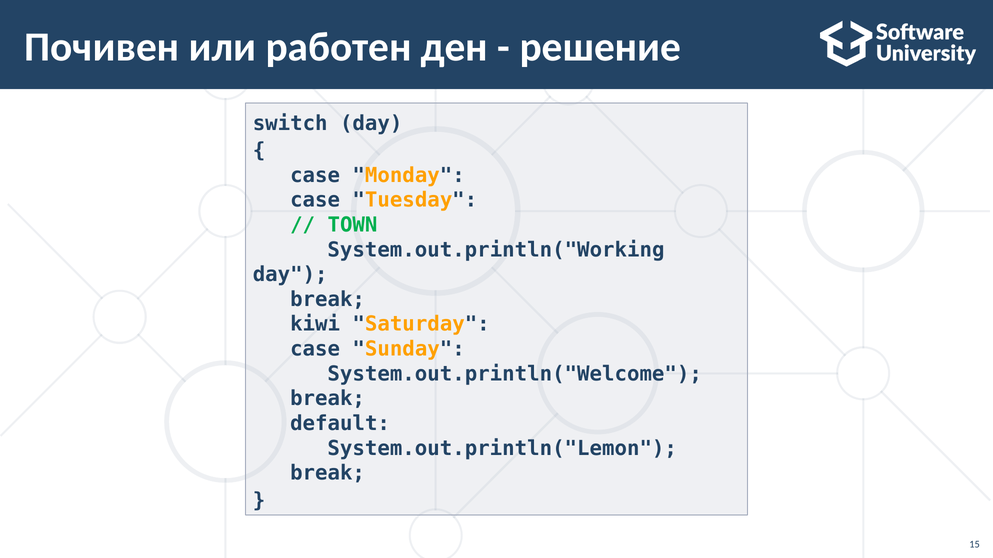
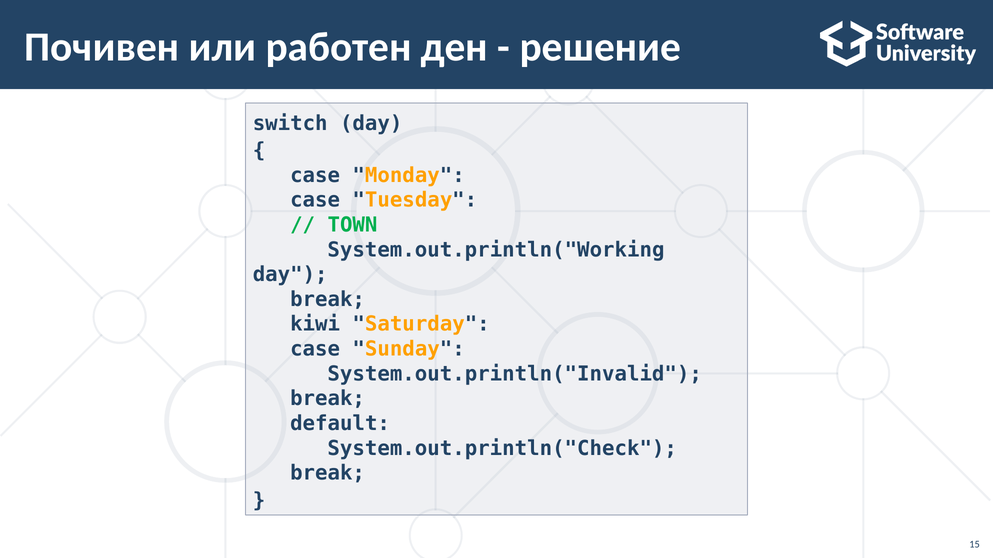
System.out.println("Welcome: System.out.println("Welcome -> System.out.println("Invalid
System.out.println("Lemon: System.out.println("Lemon -> System.out.println("Check
